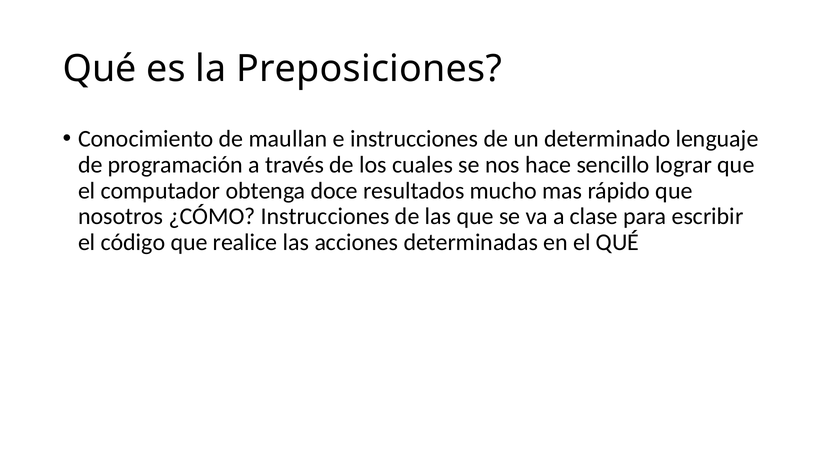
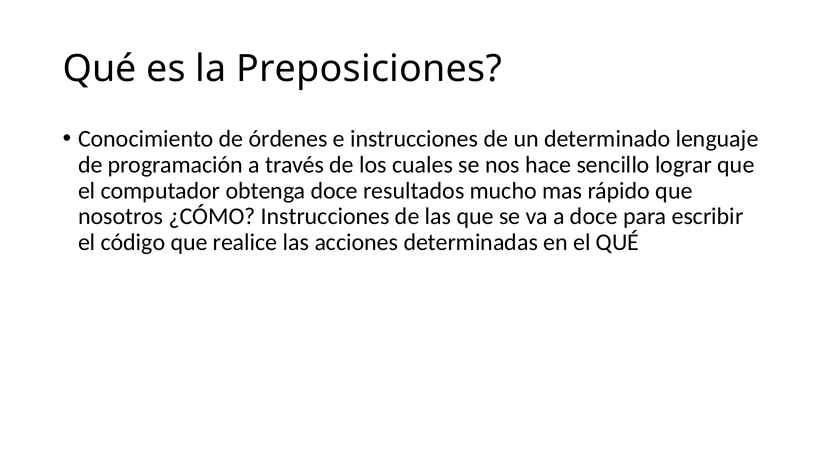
maullan: maullan -> órdenes
a clase: clase -> doce
